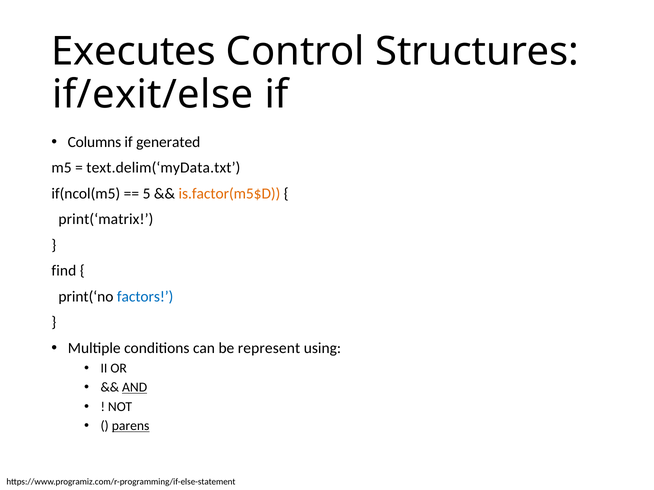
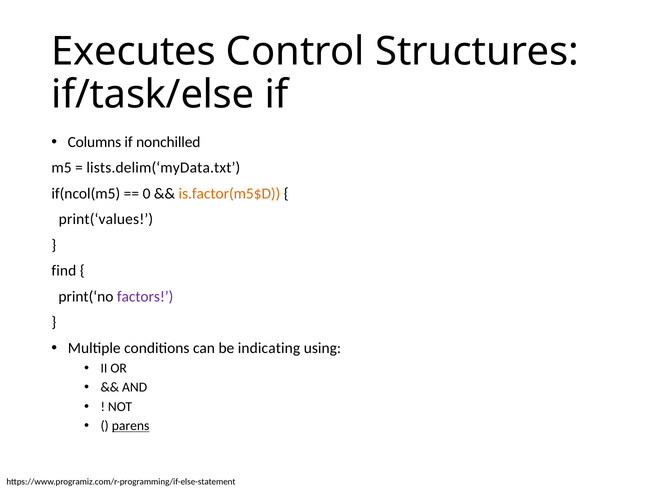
if/exit/else: if/exit/else -> if/task/else
generated: generated -> nonchilled
text.delim(‘myData.txt: text.delim(‘myData.txt -> lists.delim(‘myData.txt
5: 5 -> 0
print(‘matrix: print(‘matrix -> print(‘values
factors colour: blue -> purple
represent: represent -> indicating
AND underline: present -> none
